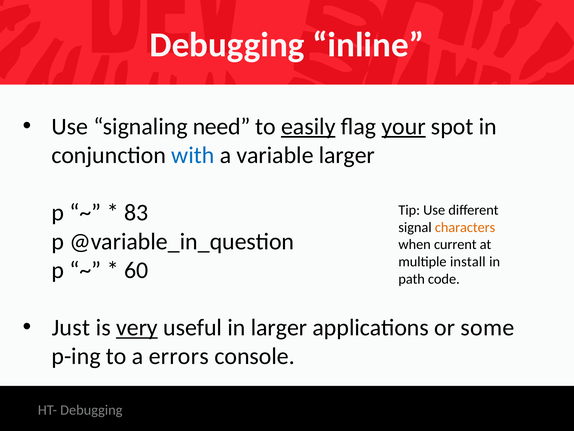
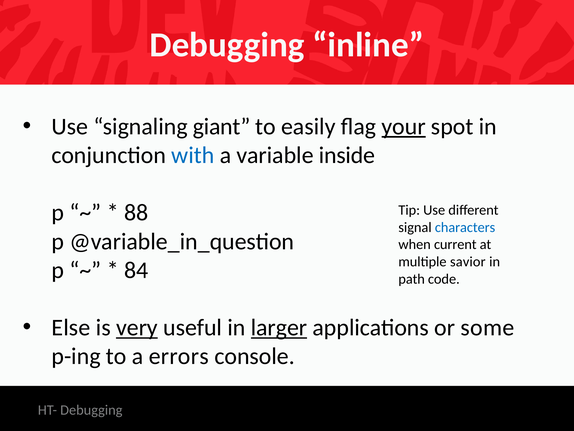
need: need -> giant
easily underline: present -> none
variable larger: larger -> inside
83: 83 -> 88
characters colour: orange -> blue
install: install -> savior
60: 60 -> 84
Just: Just -> Else
larger at (279, 327) underline: none -> present
